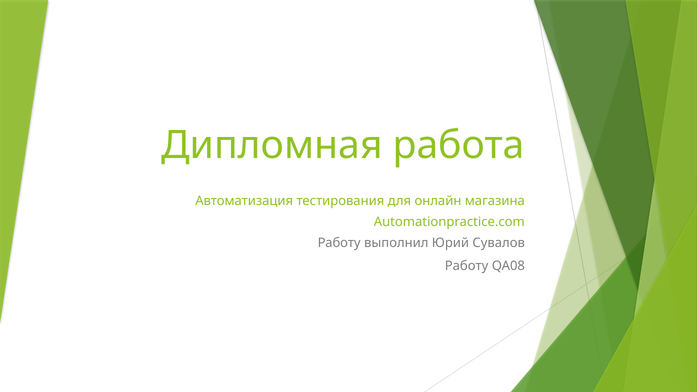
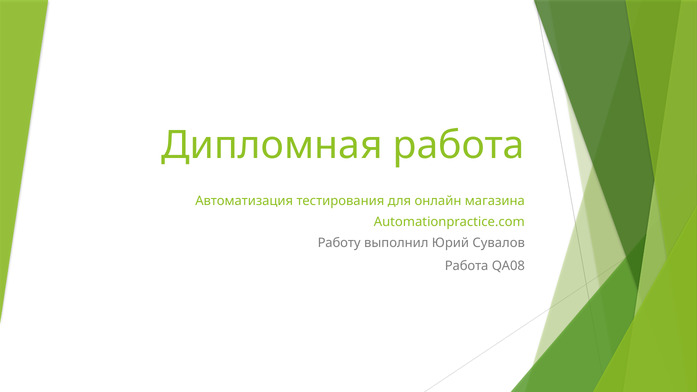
Работу at (467, 266): Работу -> Работа
